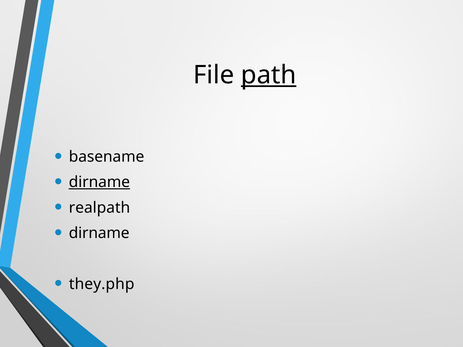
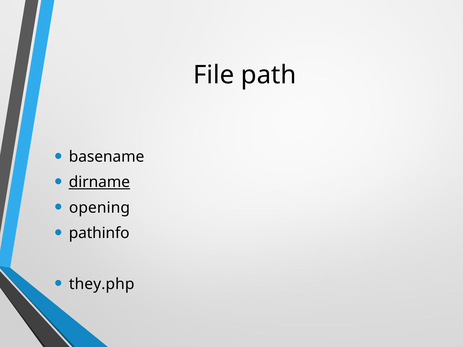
path underline: present -> none
realpath: realpath -> opening
dirname at (99, 233): dirname -> pathinfo
